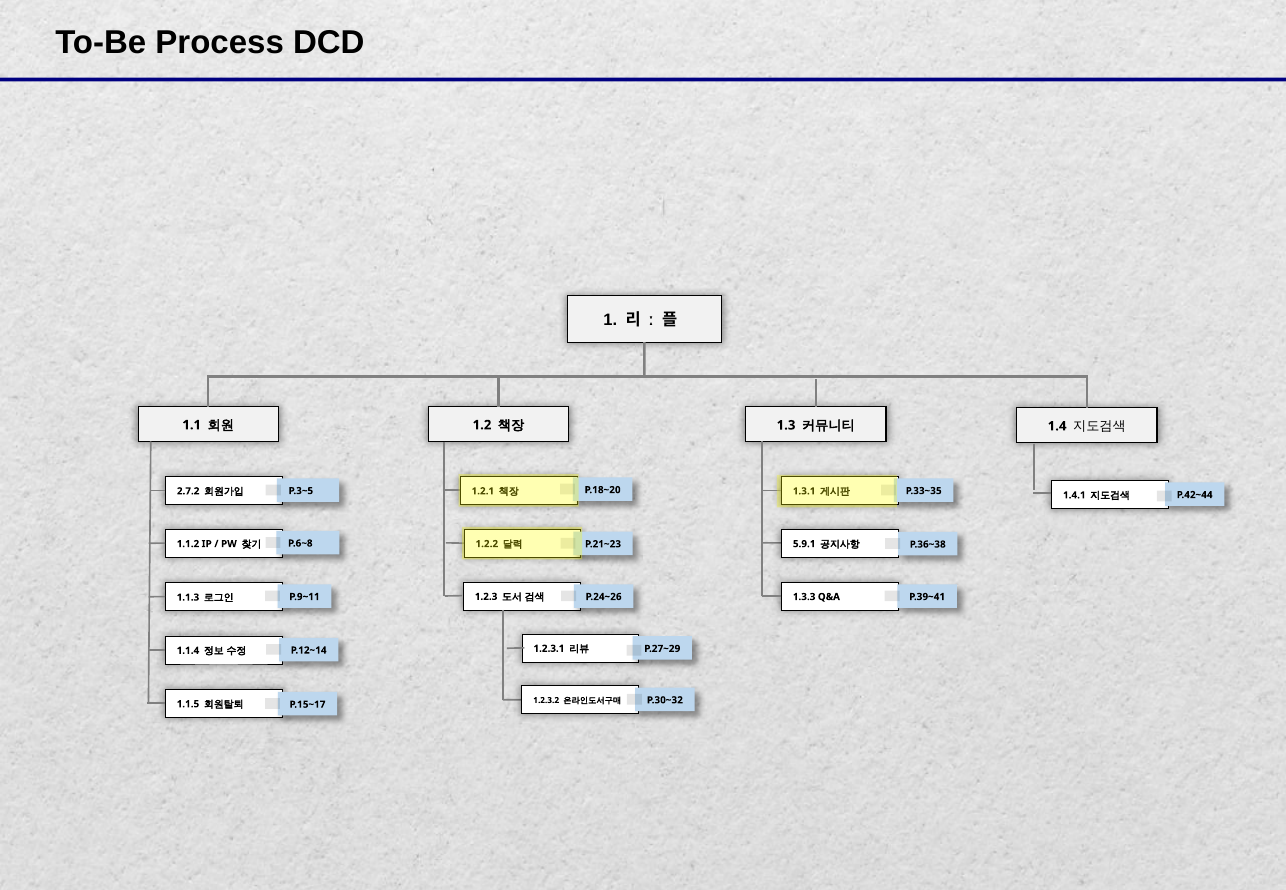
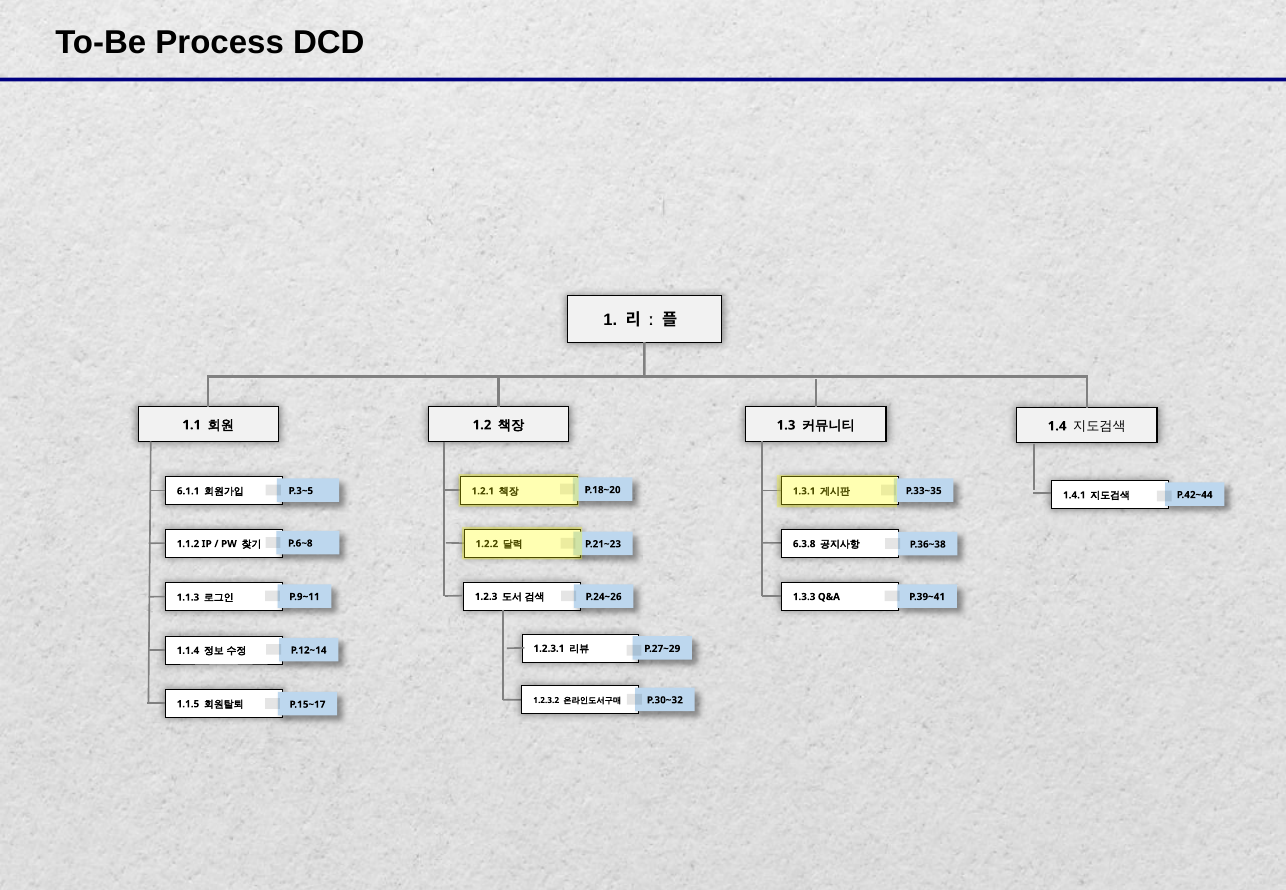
2.7.2: 2.7.2 -> 6.1.1
5.9.1: 5.9.1 -> 6.3.8
